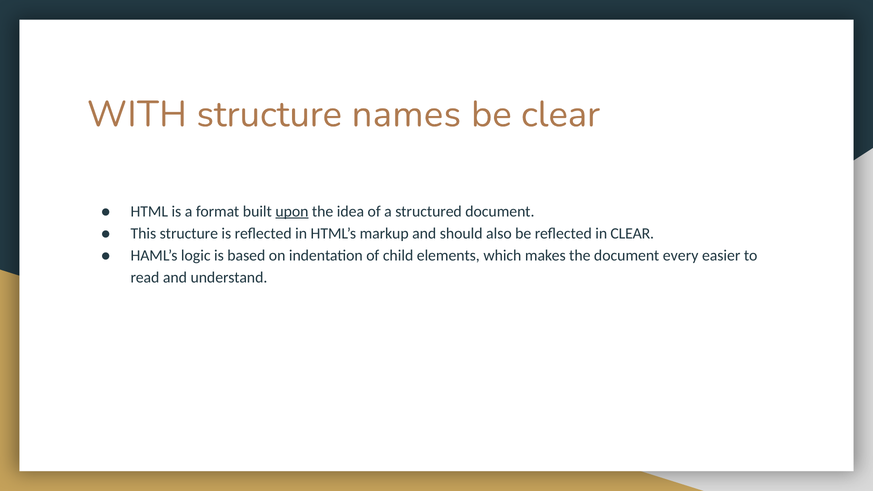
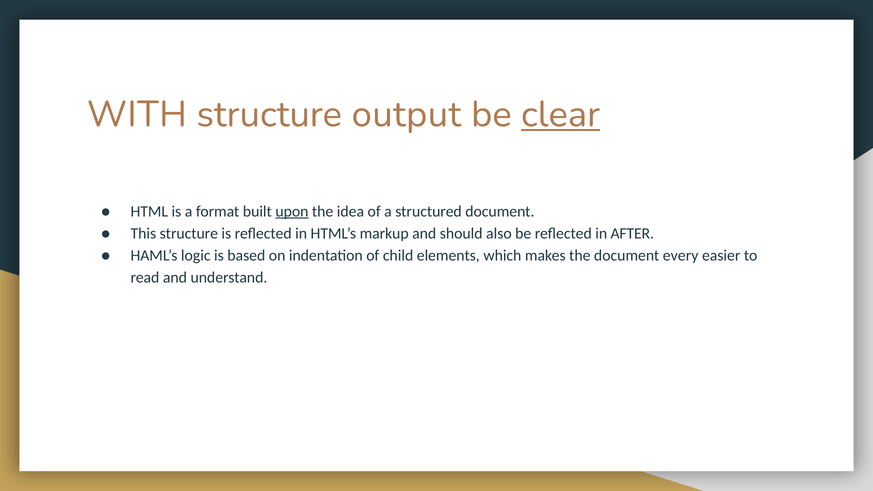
names: names -> output
clear at (561, 114) underline: none -> present
in CLEAR: CLEAR -> AFTER
